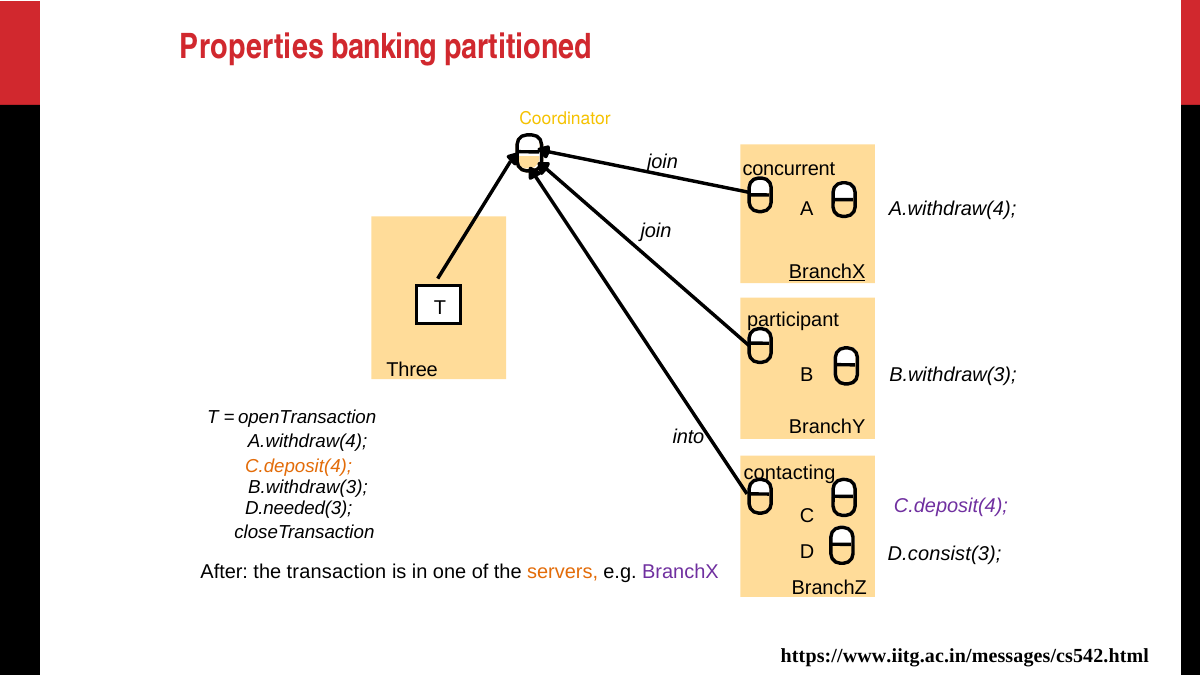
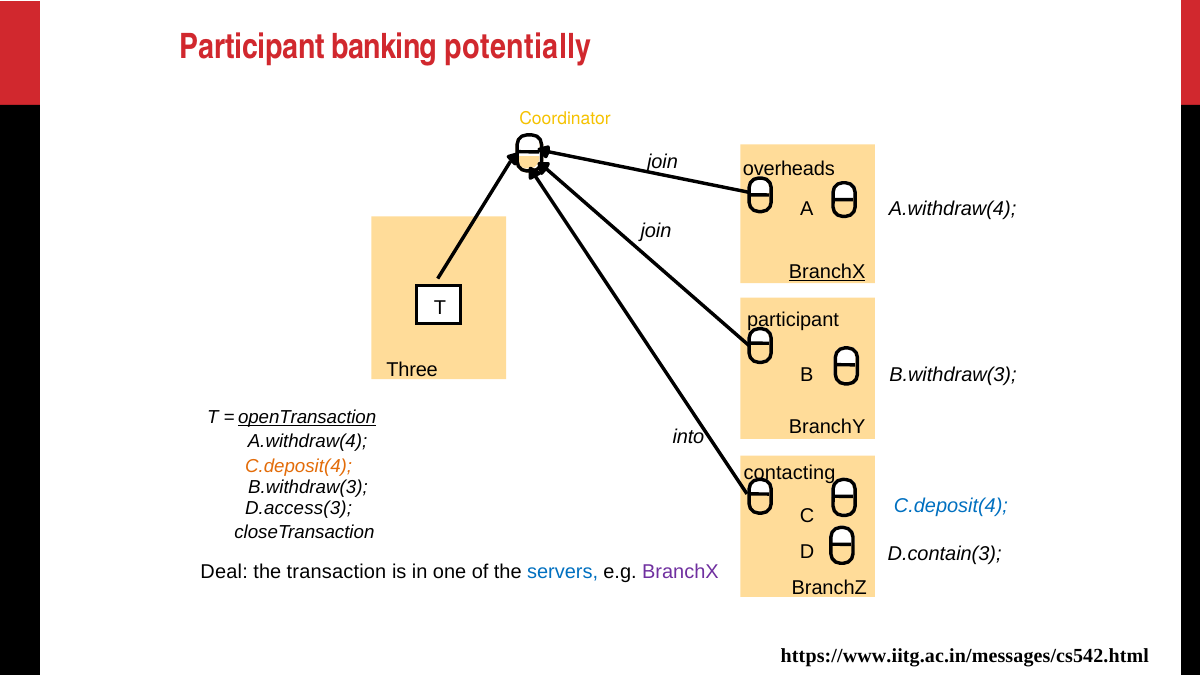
Properties at (252, 46): Properties -> Participant
partitioned: partitioned -> potentially
concurrent: concurrent -> overheads
openTransaction underline: none -> present
C.deposit(4 at (951, 506) colour: purple -> blue
D.needed(3: D.needed(3 -> D.access(3
D.consist(3: D.consist(3 -> D.contain(3
After: After -> Deal
servers colour: orange -> blue
